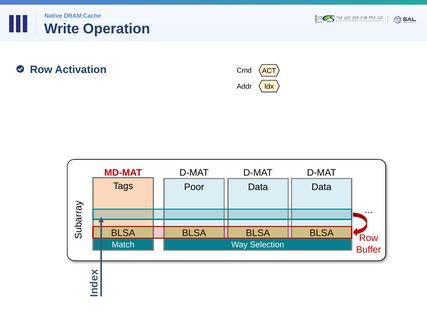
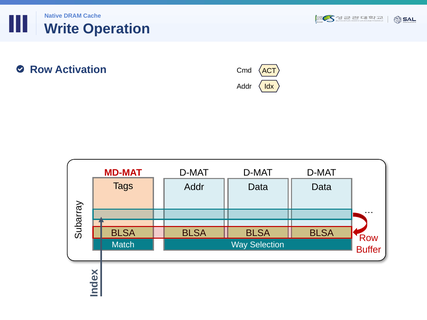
Tags Poor: Poor -> Addr
